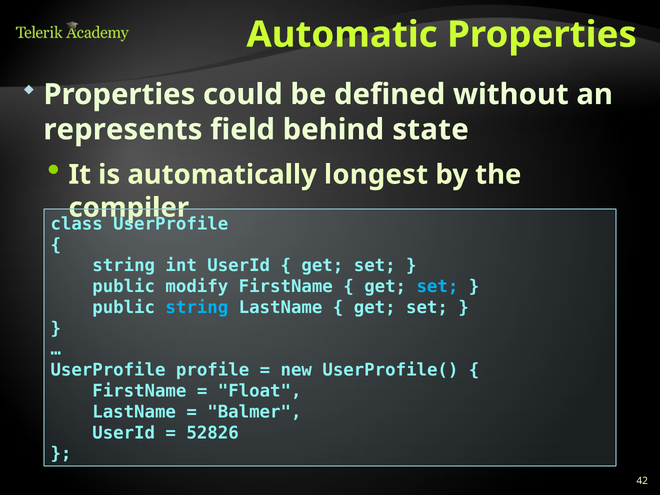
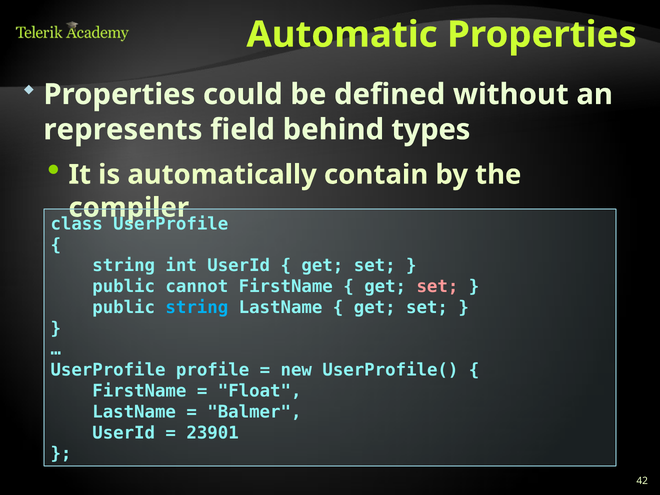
state: state -> types
longest: longest -> contain
modify: modify -> cannot
set at (437, 287) colour: light blue -> pink
52826: 52826 -> 23901
